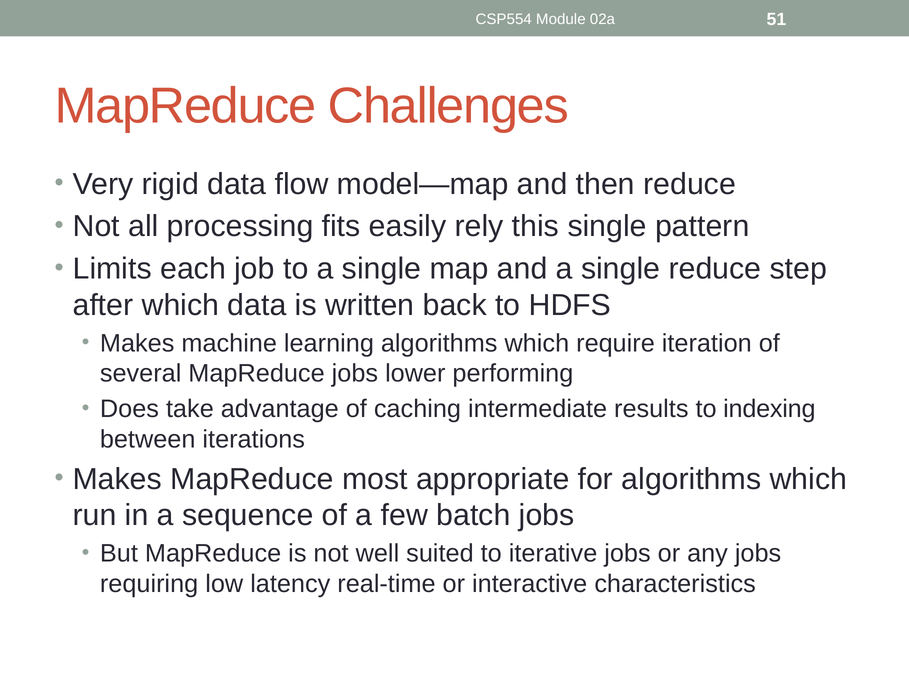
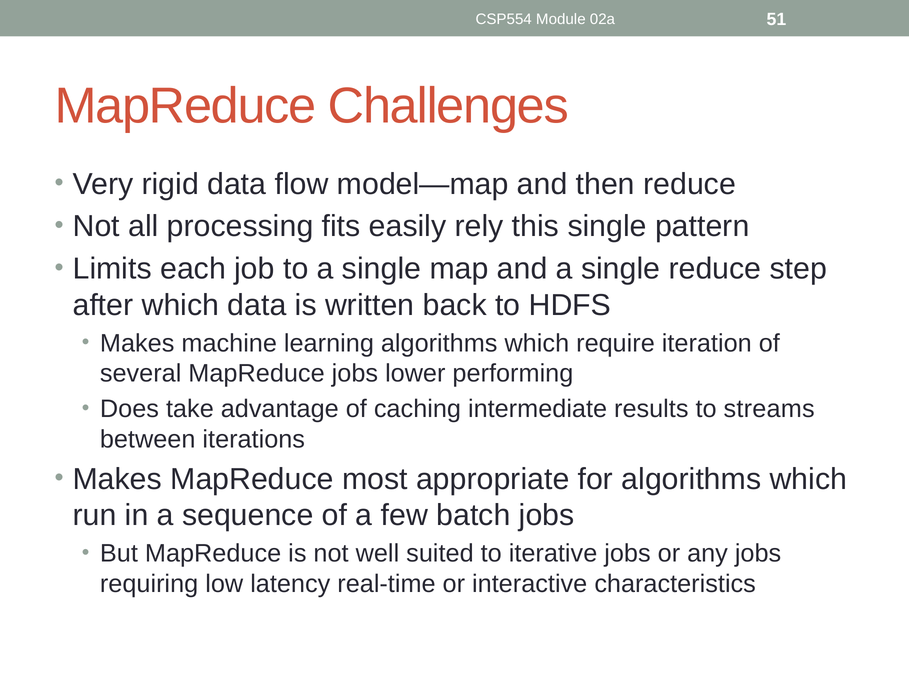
indexing: indexing -> streams
